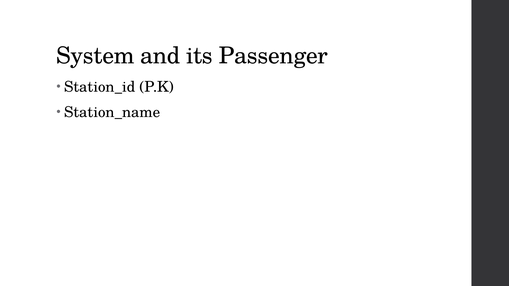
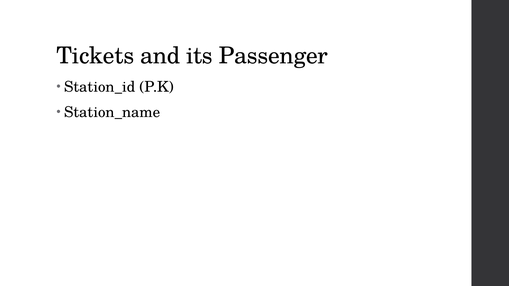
System: System -> Tickets
